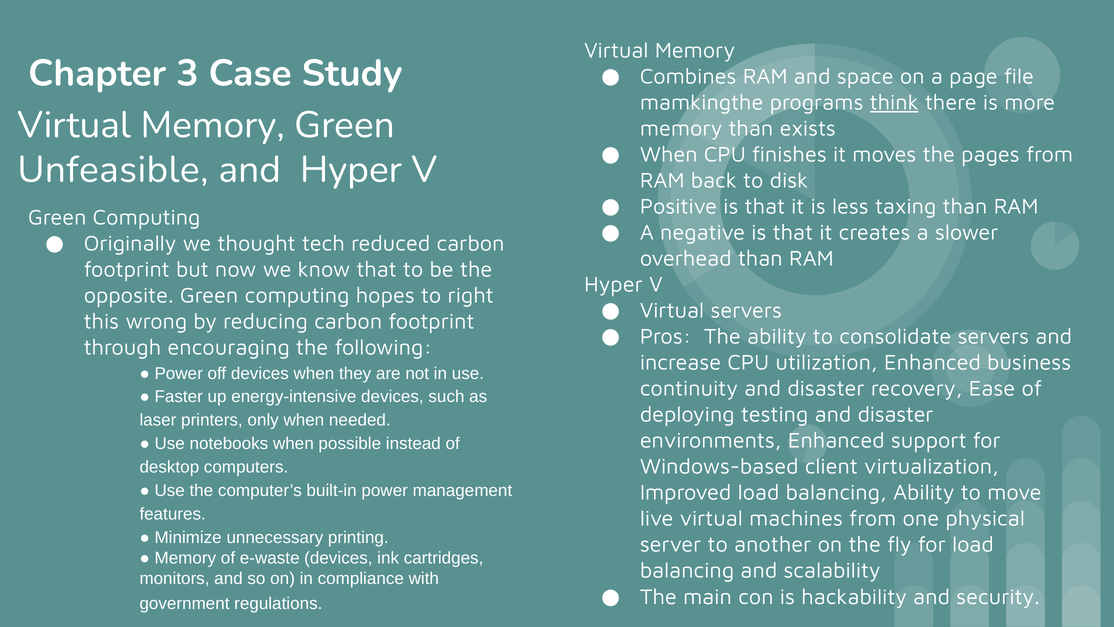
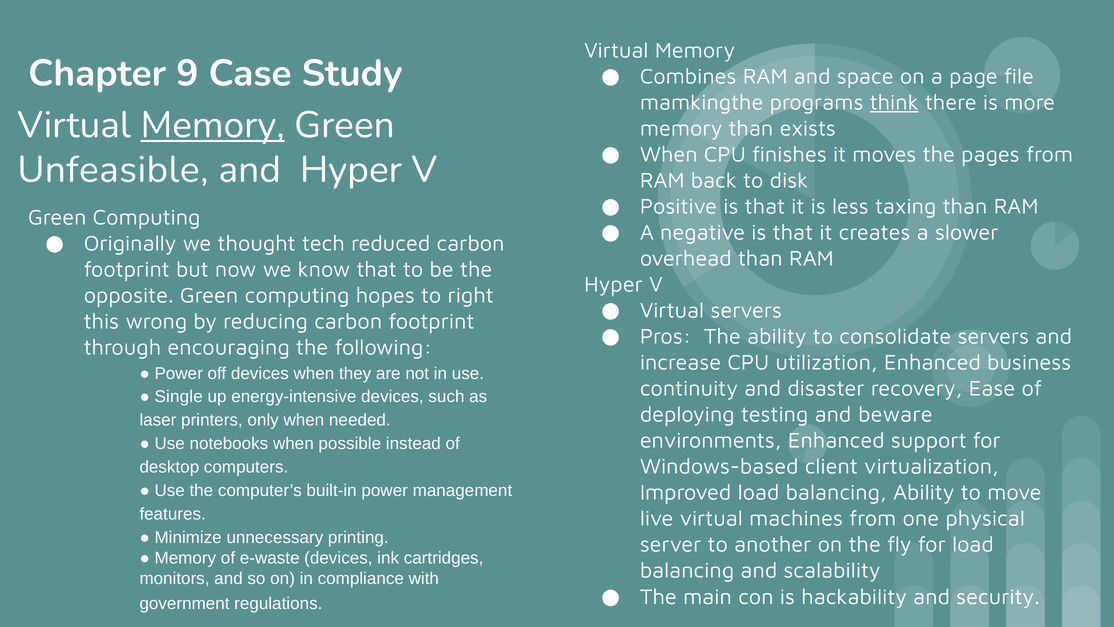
3: 3 -> 9
Memory at (213, 125) underline: none -> present
Faster: Faster -> Single
testing and disaster: disaster -> beware
